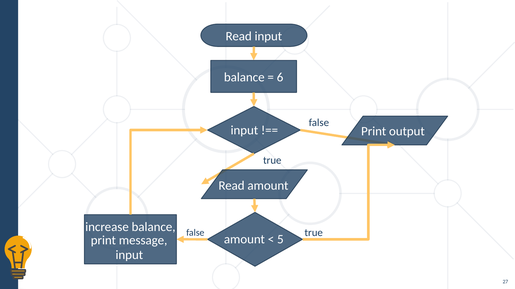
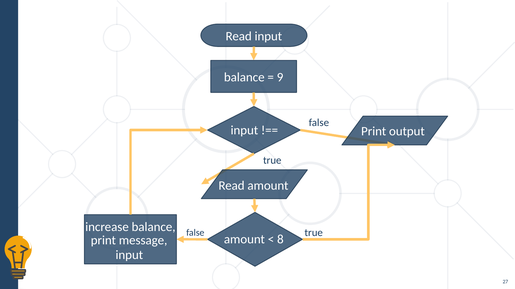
6: 6 -> 9
5: 5 -> 8
